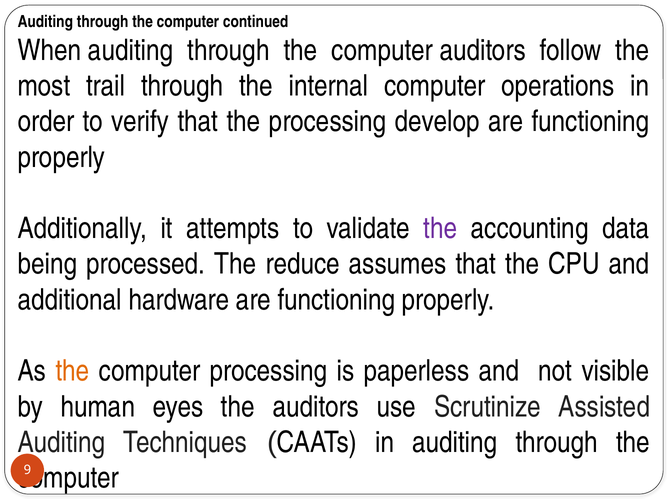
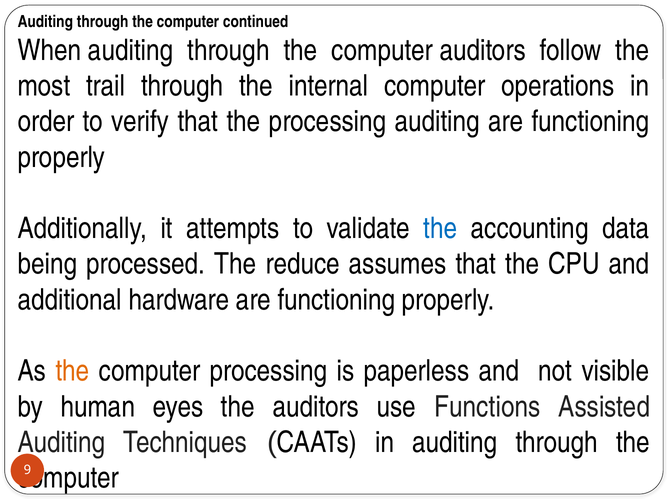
processing develop: develop -> auditing
the at (440, 229) colour: purple -> blue
Scrutinize: Scrutinize -> Functions
